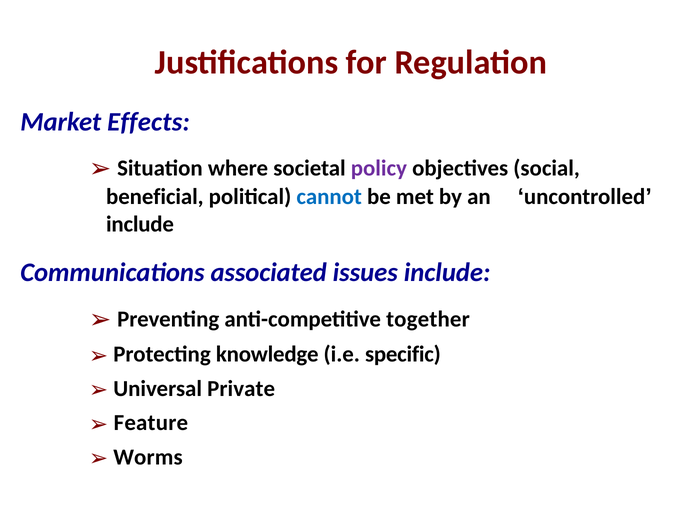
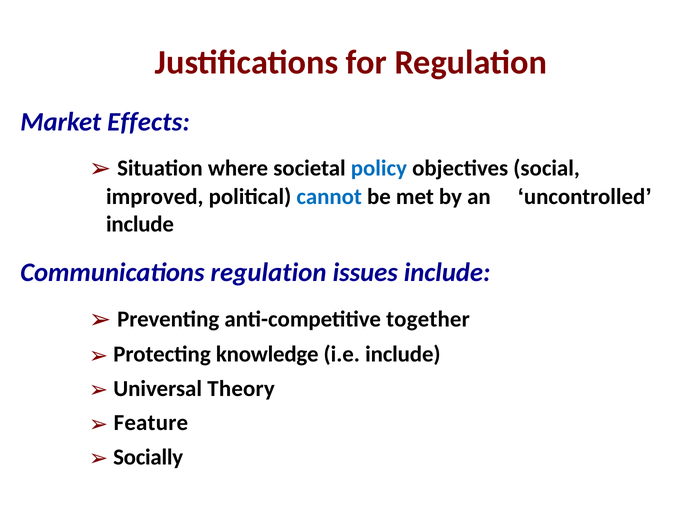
policy colour: purple -> blue
beneficial: beneficial -> improved
Communications associated: associated -> regulation
i.e specific: specific -> include
Private: Private -> Theory
Worms: Worms -> Socially
